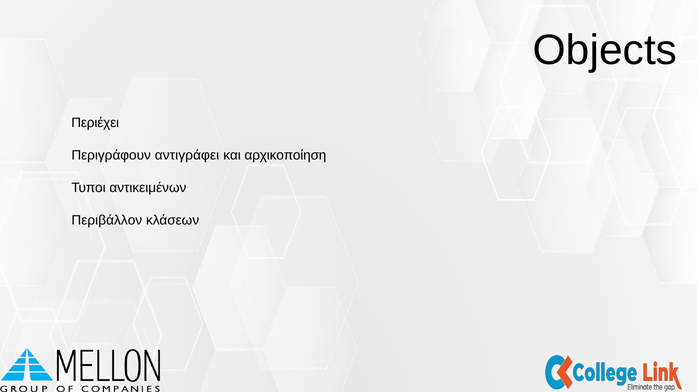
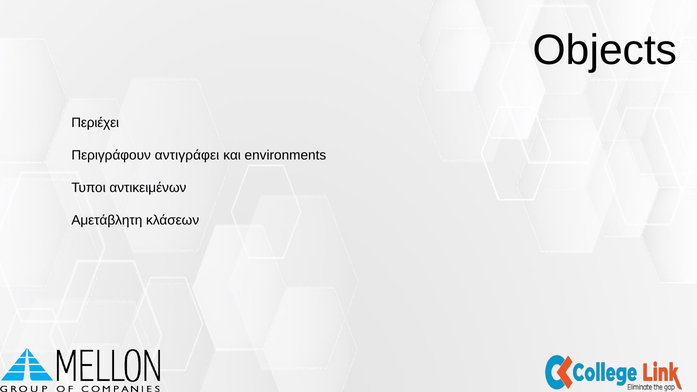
αρχικοποίηση: αρχικοποίηση -> environments
Περιβάλλον: Περιβάλλον -> Αμετάβλητη
